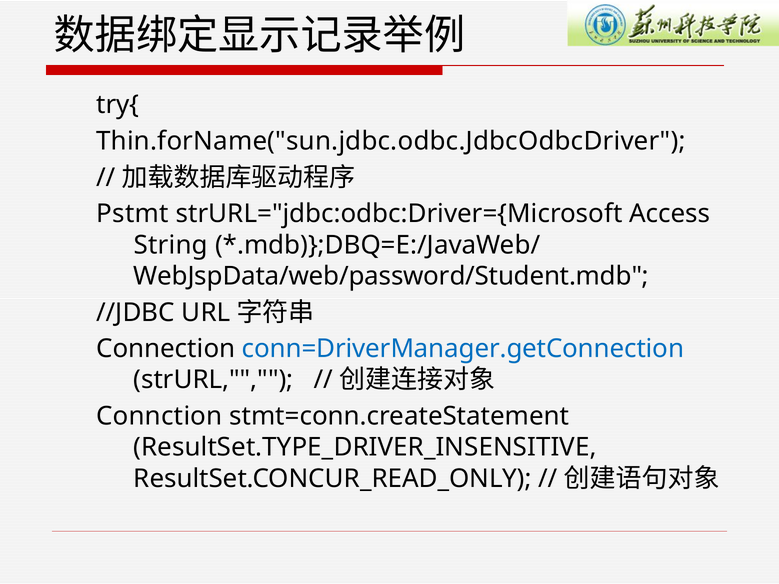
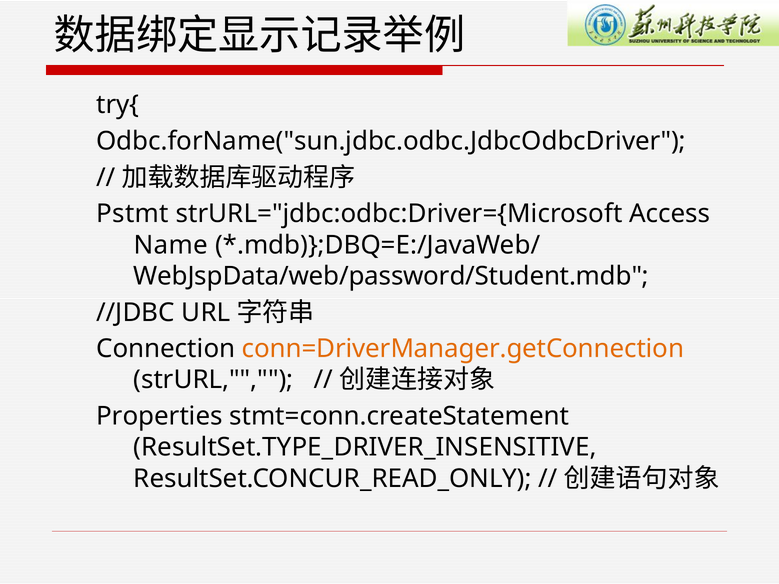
Thin.forName("sun.jdbc.odbc.JdbcOdbcDriver: Thin.forName("sun.jdbc.odbc.JdbcOdbcDriver -> Odbc.forName("sun.jdbc.odbc.JdbcOdbcDriver
String: String -> Name
conn=DriverManager.getConnection colour: blue -> orange
Connction: Connction -> Properties
